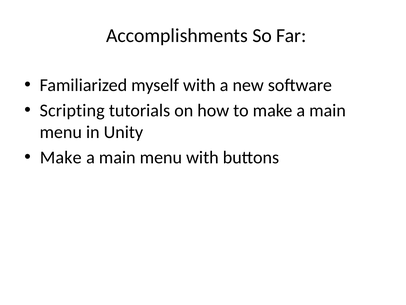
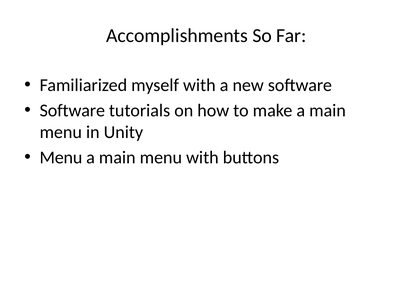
Scripting at (72, 110): Scripting -> Software
Make at (61, 157): Make -> Menu
